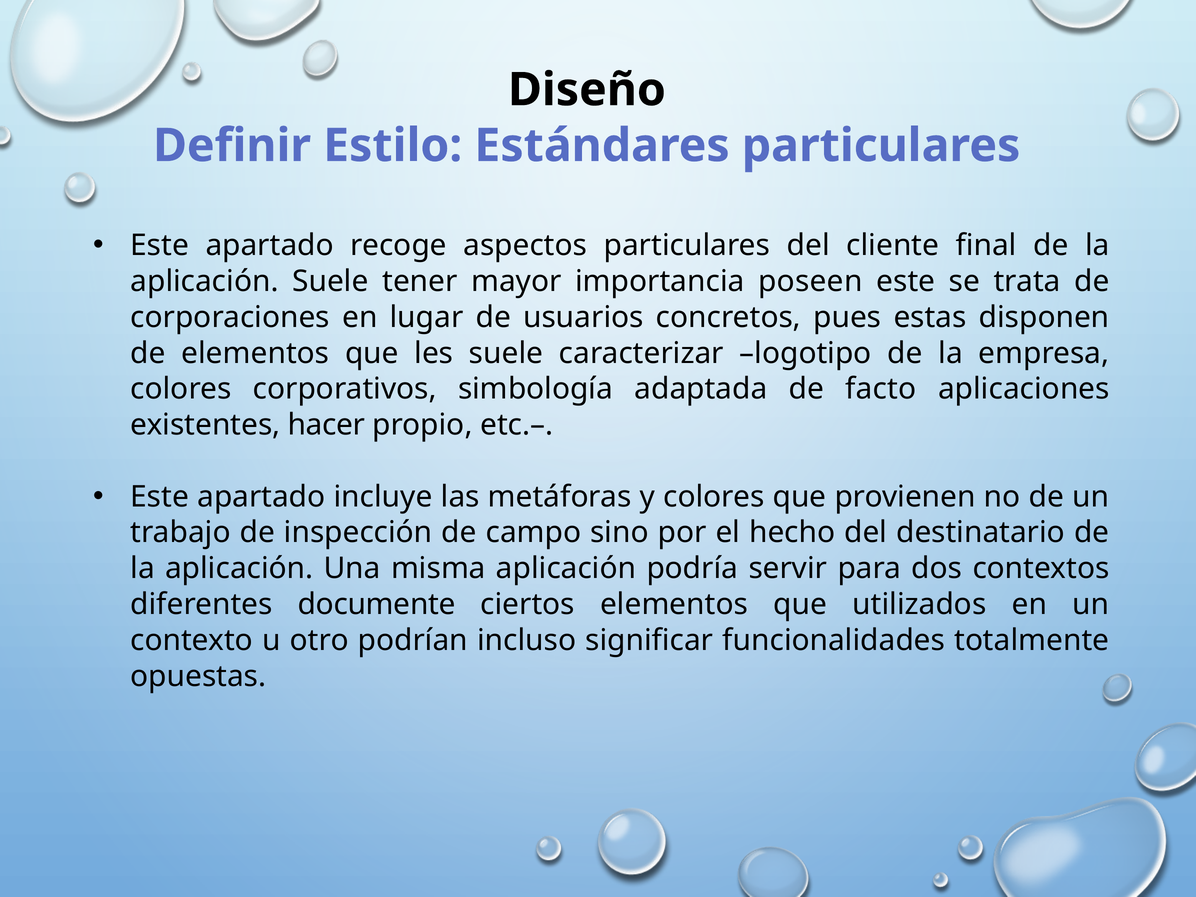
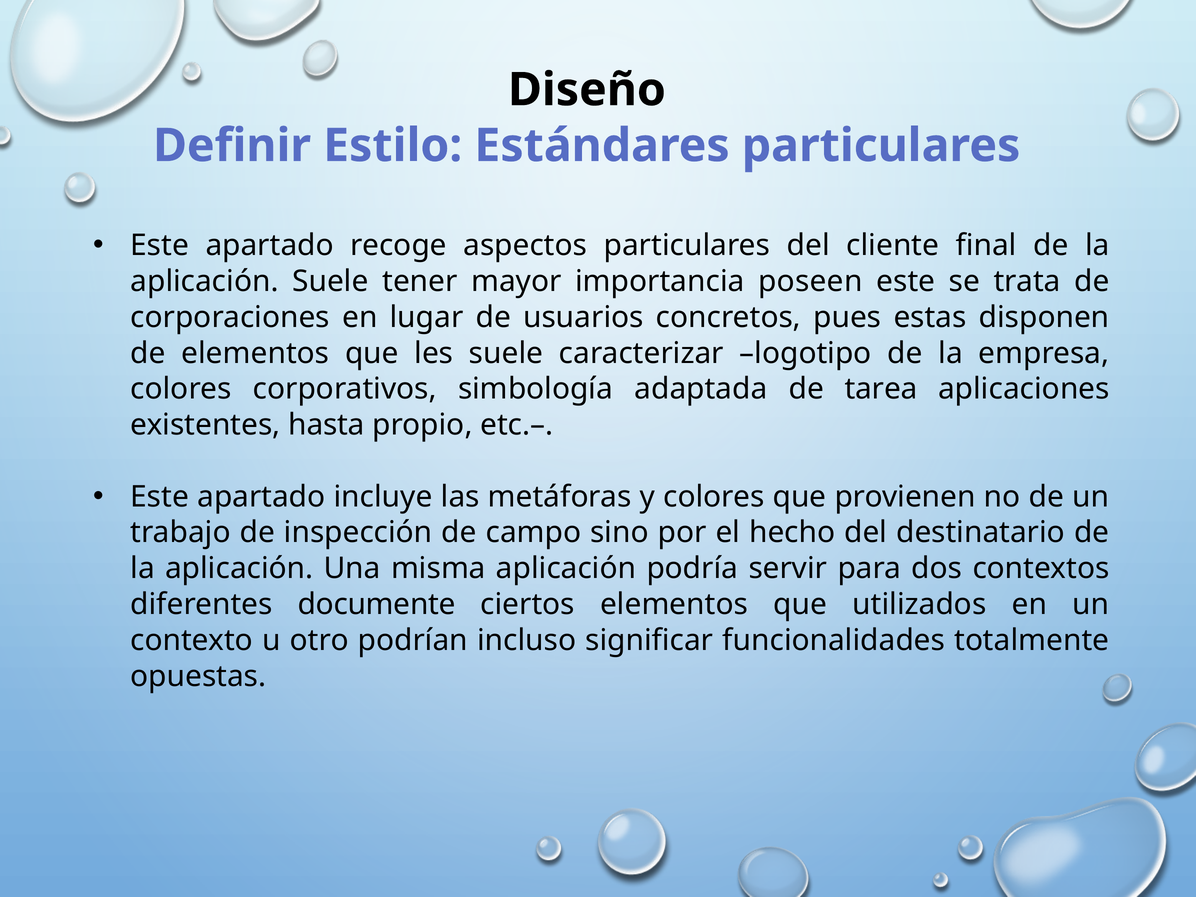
facto: facto -> tarea
hacer: hacer -> hasta
